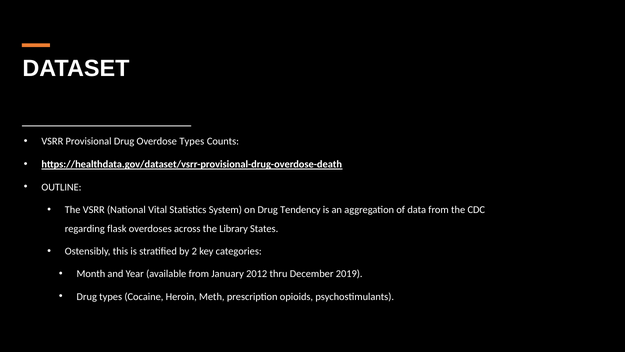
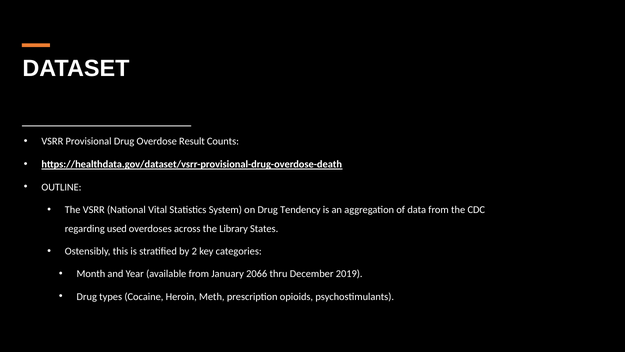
Overdose Types: Types -> Result
flask: flask -> used
2012: 2012 -> 2066
